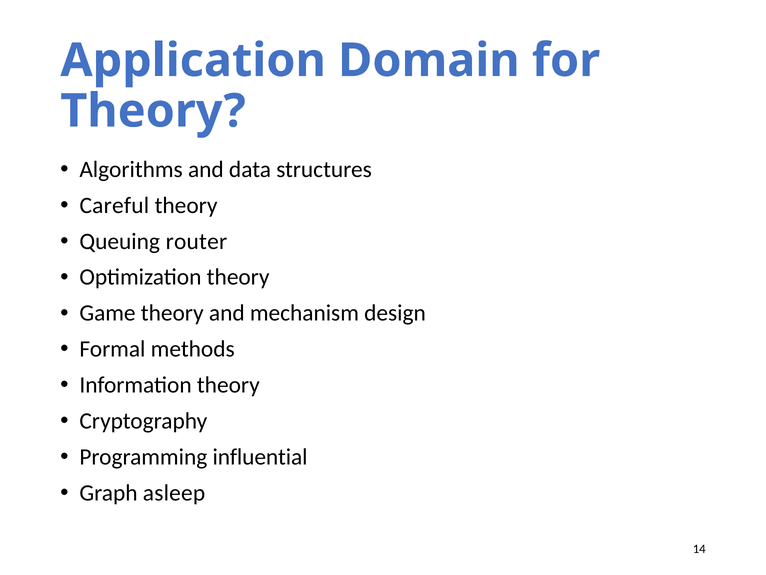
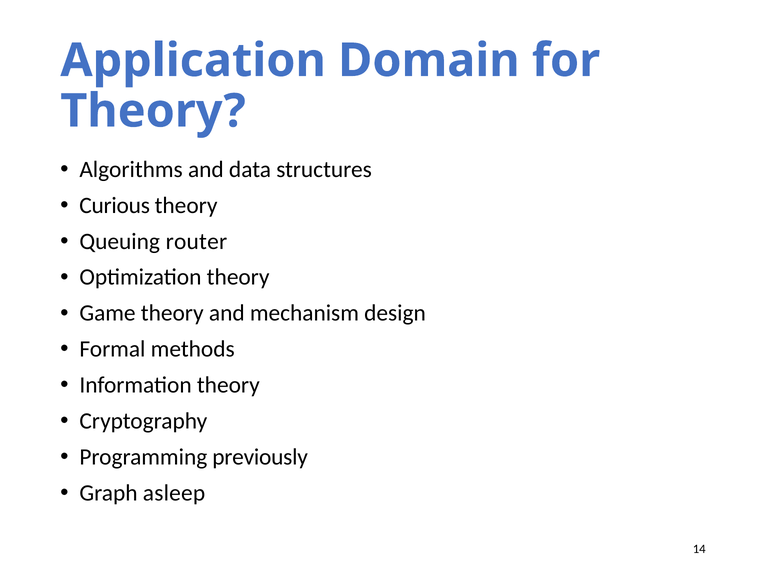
Careful: Careful -> Curious
influential: influential -> previously
